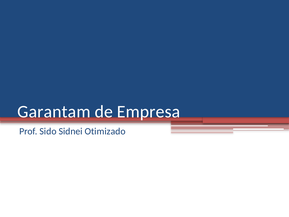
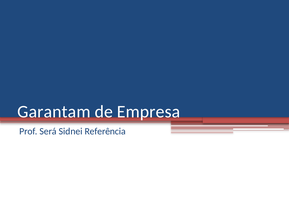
Sido: Sido -> Será
Otimizado: Otimizado -> Referência
